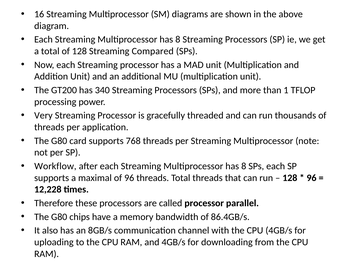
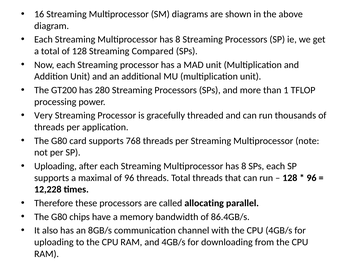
340: 340 -> 280
Workflow at (55, 166): Workflow -> Uploading
called processor: processor -> allocating
